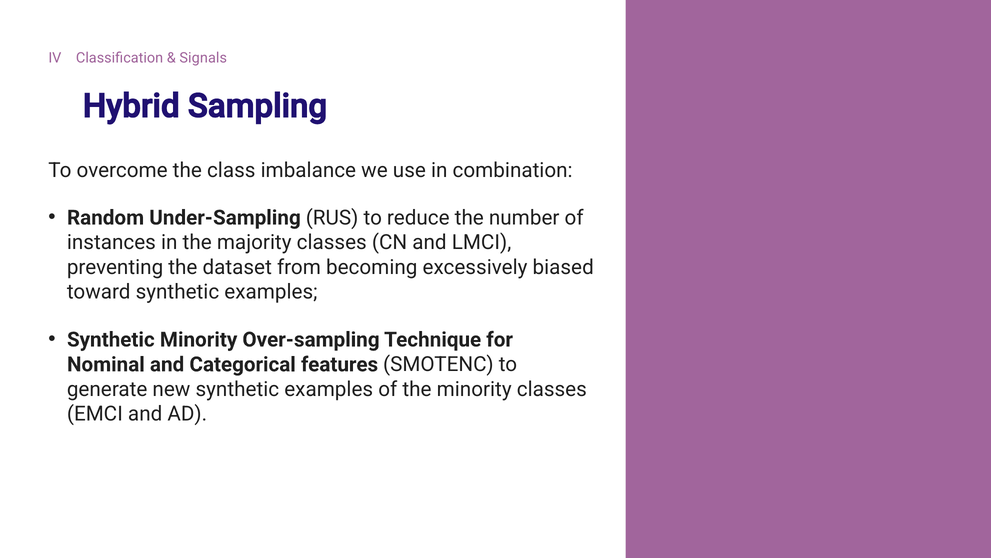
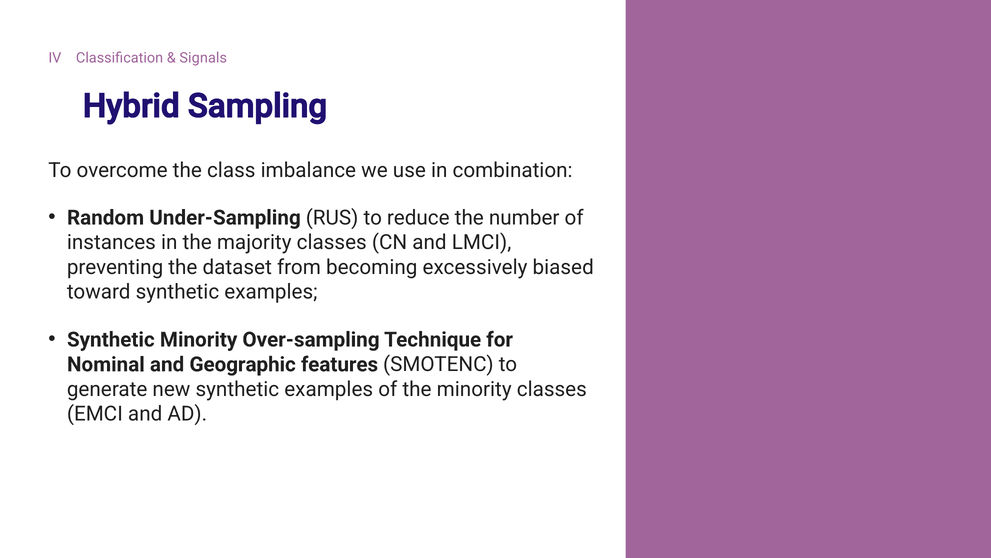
Categorical: Categorical -> Geographic
